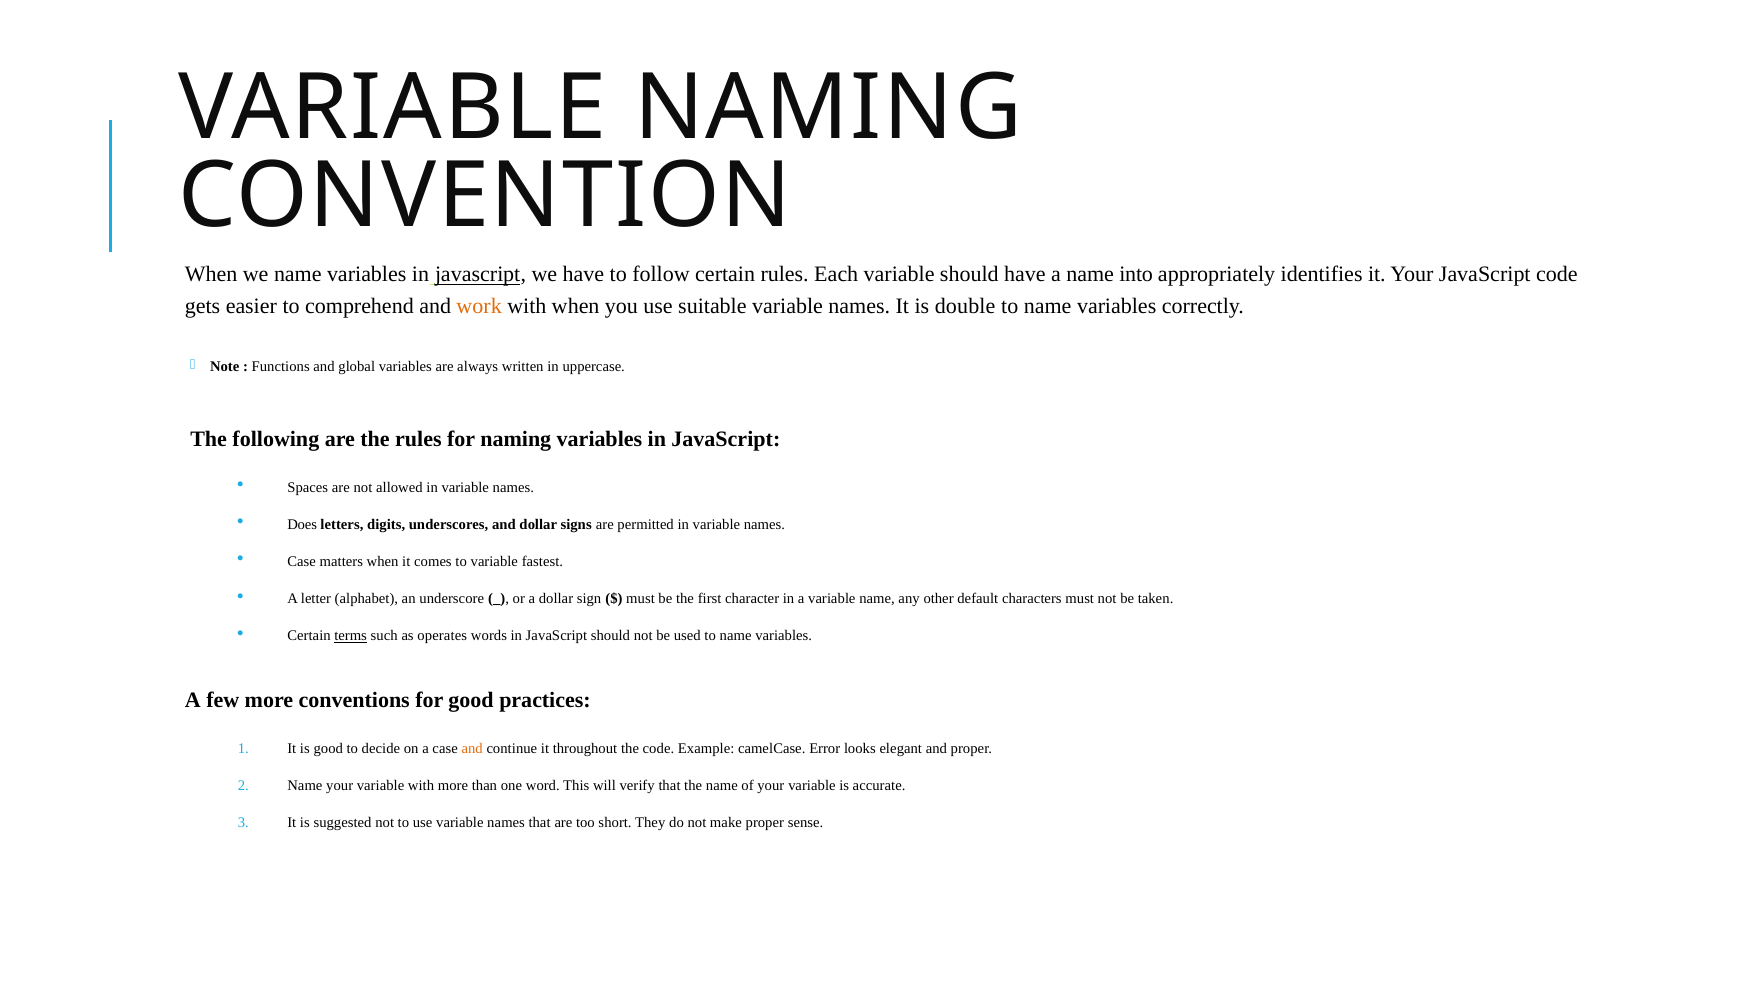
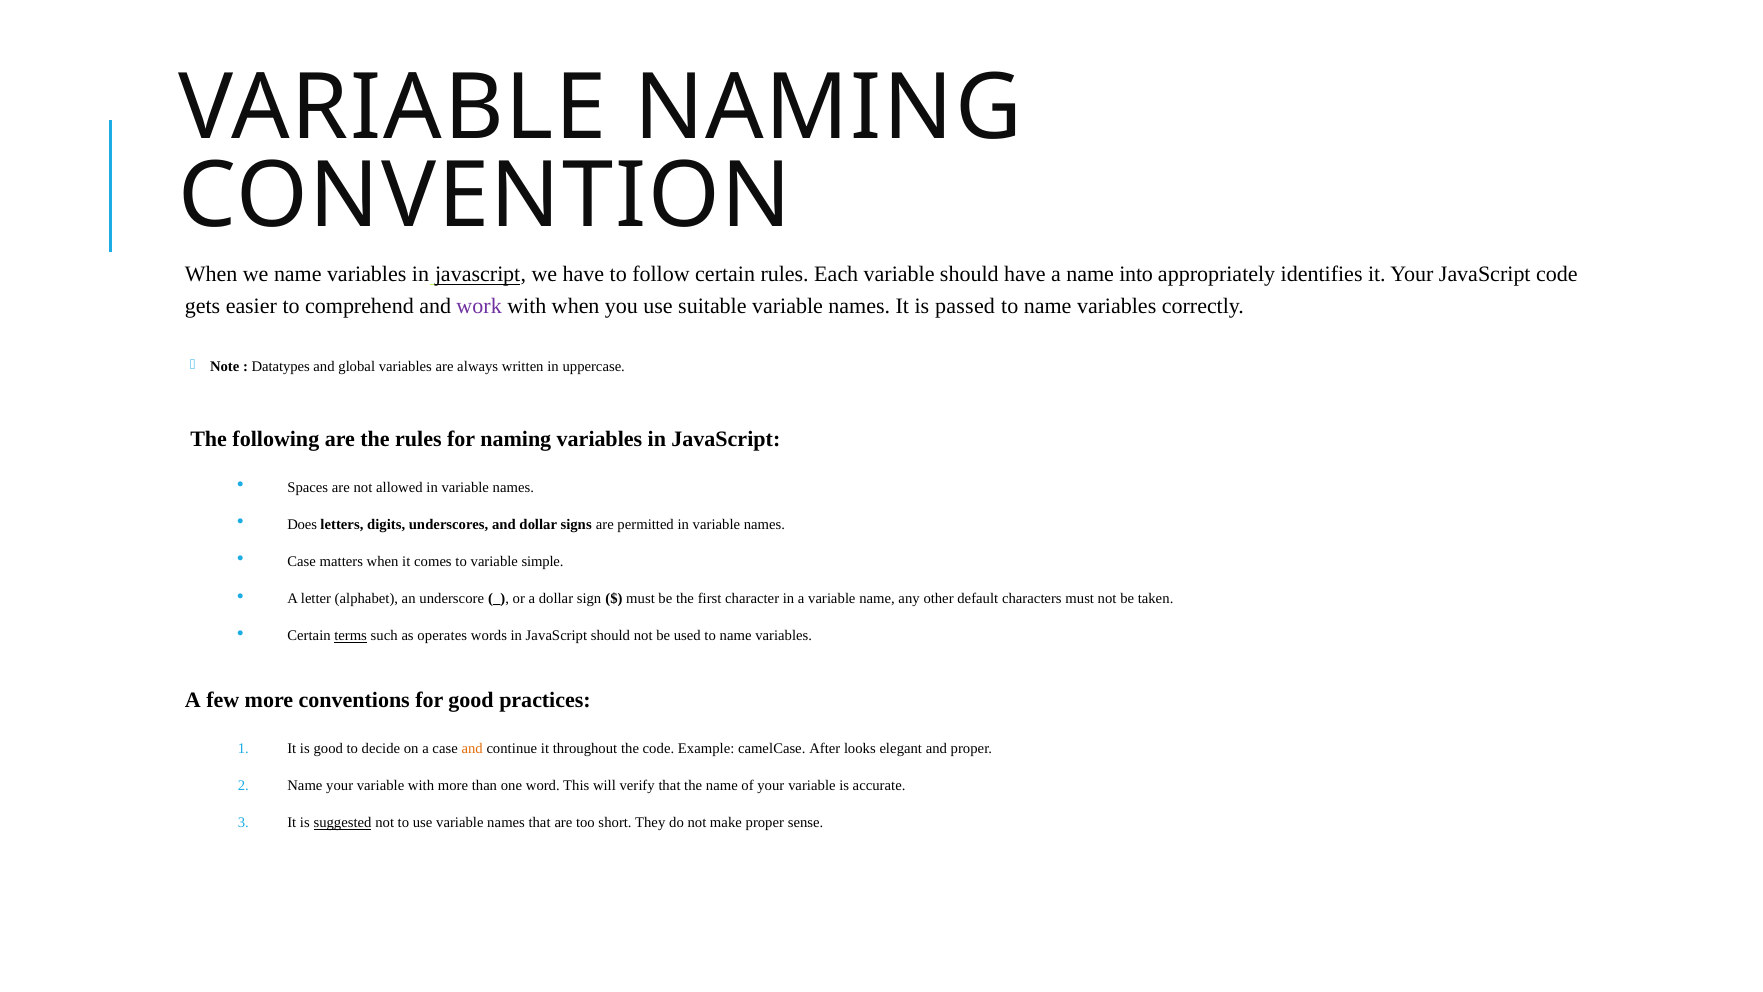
work colour: orange -> purple
double: double -> passed
Functions: Functions -> Datatypes
fastest: fastest -> simple
Error: Error -> After
suggested underline: none -> present
